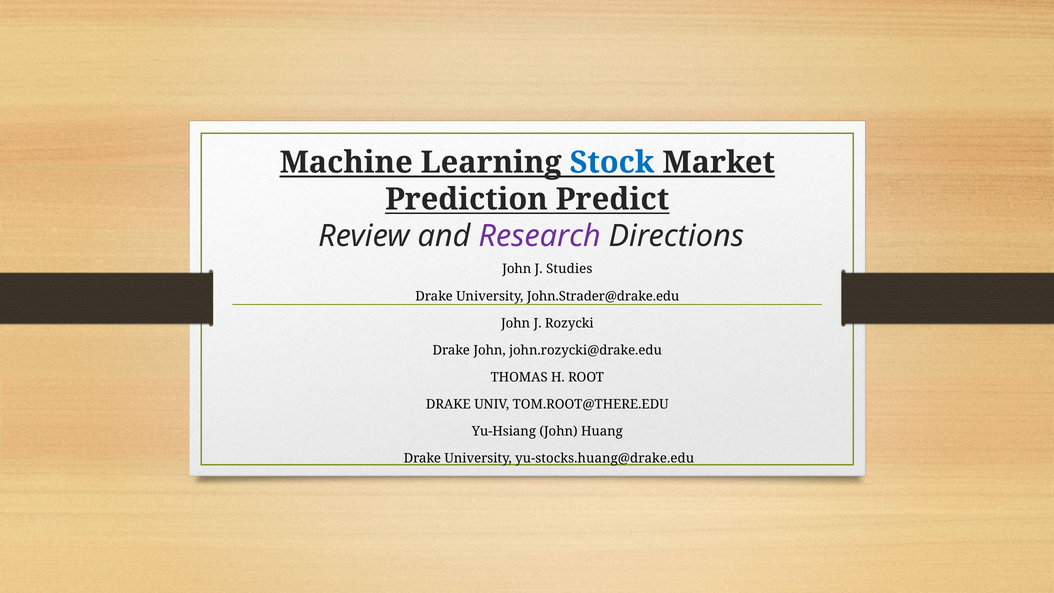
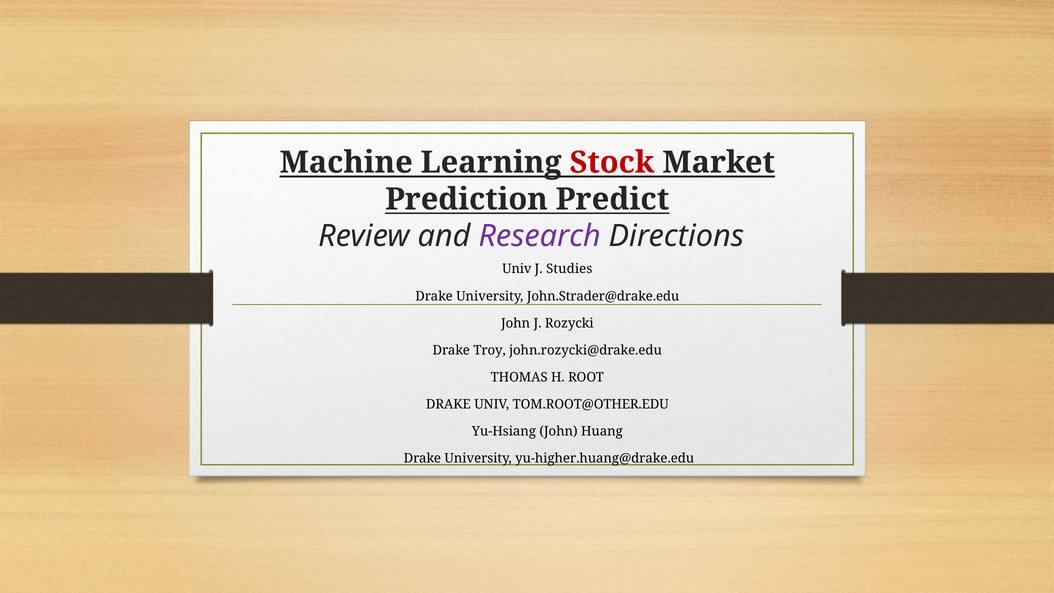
Stock colour: blue -> red
John at (517, 269): John -> Univ
Drake John: John -> Troy
TOM.ROOT@THERE.EDU: TOM.ROOT@THERE.EDU -> TOM.ROOT@OTHER.EDU
yu-stocks.huang@drake.edu: yu-stocks.huang@drake.edu -> yu-higher.huang@drake.edu
